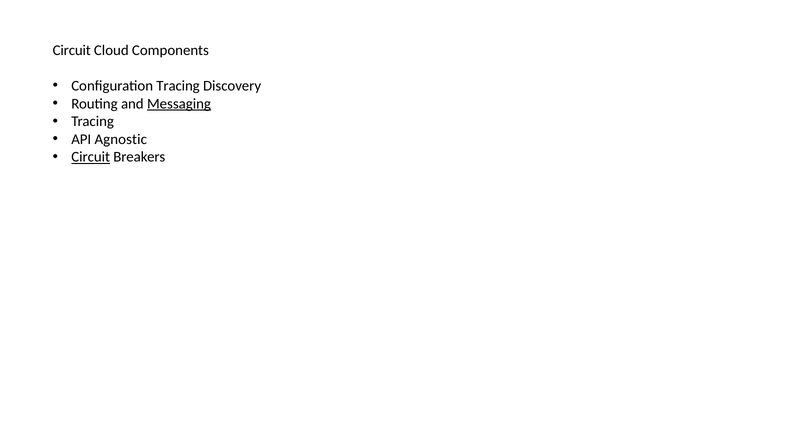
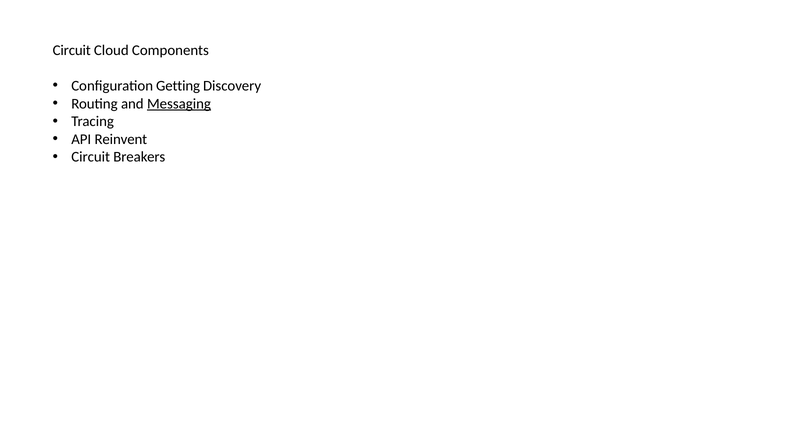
Configuration Tracing: Tracing -> Getting
Agnostic: Agnostic -> Reinvent
Circuit at (91, 157) underline: present -> none
